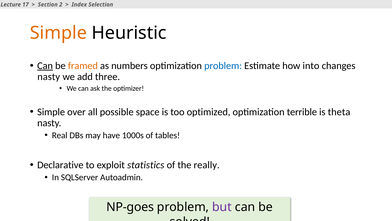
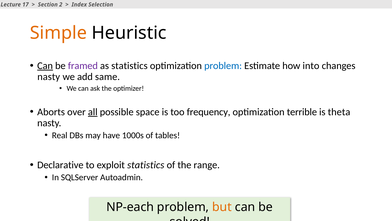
framed colour: orange -> purple
as numbers: numbers -> statistics
three: three -> same
Simple at (51, 112): Simple -> Aborts
all underline: none -> present
optimized: optimized -> frequency
really: really -> range
NP-goes: NP-goes -> NP-each
but colour: purple -> orange
